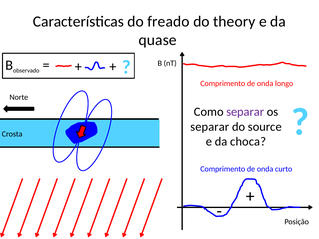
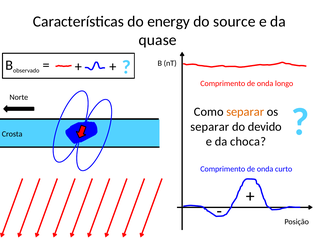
freado: freado -> energy
theory: theory -> source
separar at (245, 112) colour: purple -> orange
source: source -> devido
